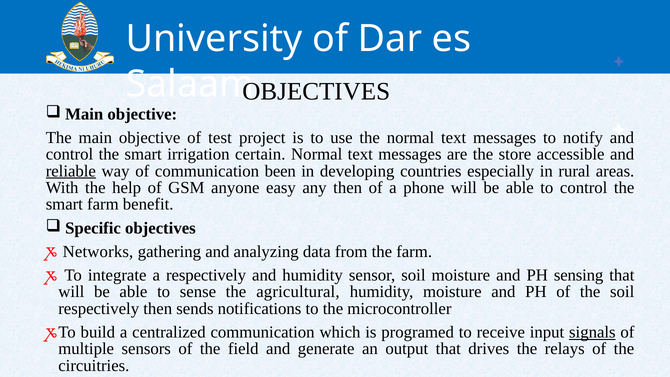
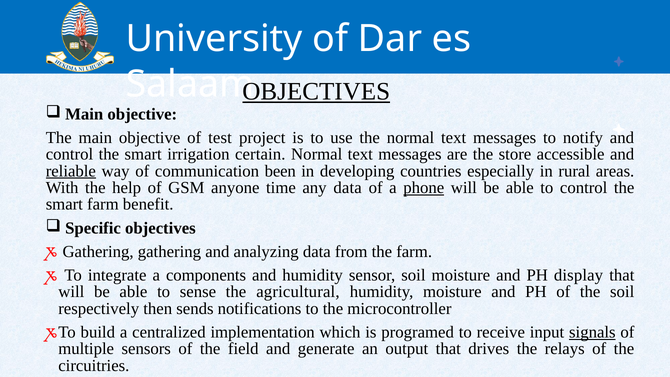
OBJECTIVES at (316, 92) underline: none -> present
easy: easy -> time
any then: then -> data
phone underline: none -> present
Networks at (98, 252): Networks -> Gathering
a respectively: respectively -> components
sensing: sensing -> display
centralized communication: communication -> implementation
